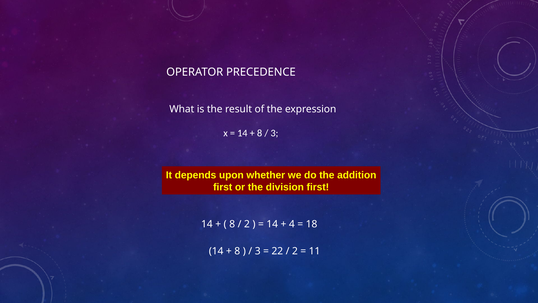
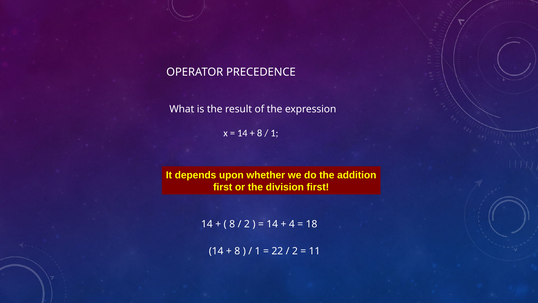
3 at (274, 133): 3 -> 1
3 at (258, 251): 3 -> 1
